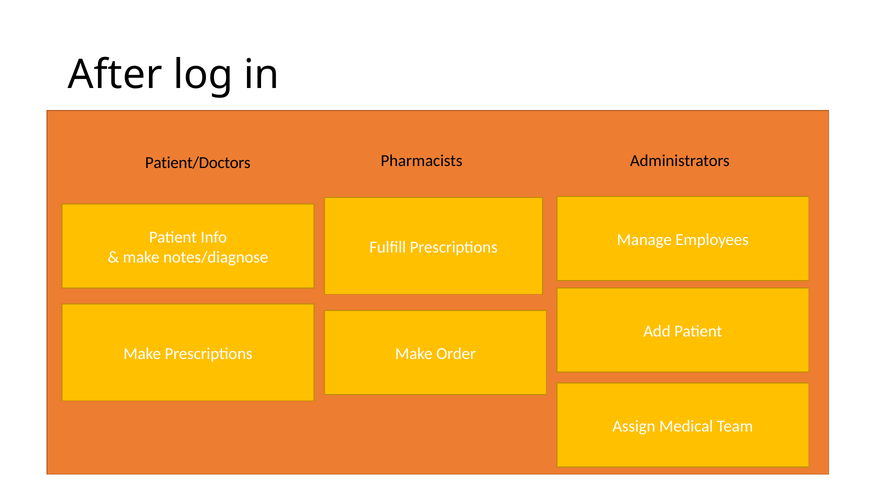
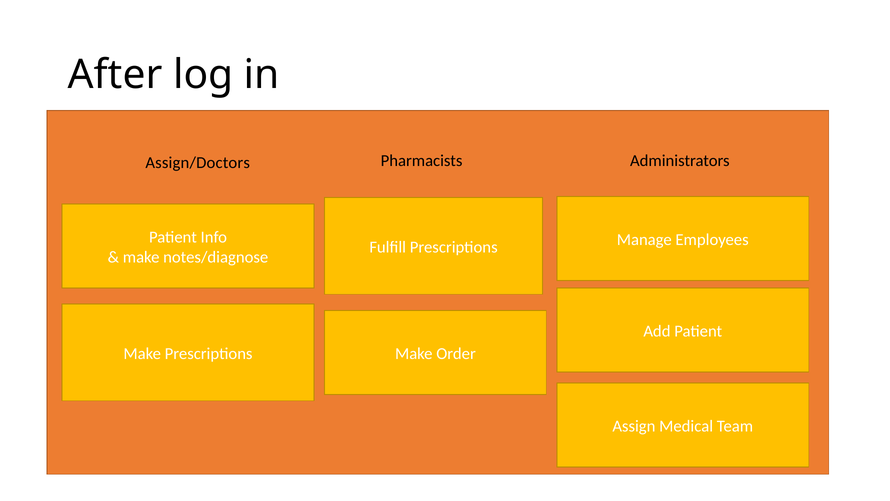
Patient/Doctors: Patient/Doctors -> Assign/Doctors
